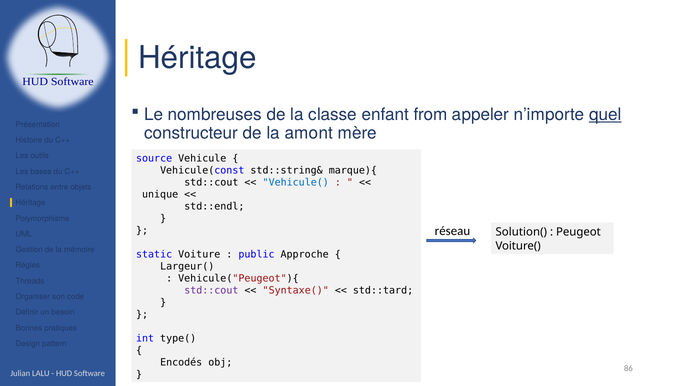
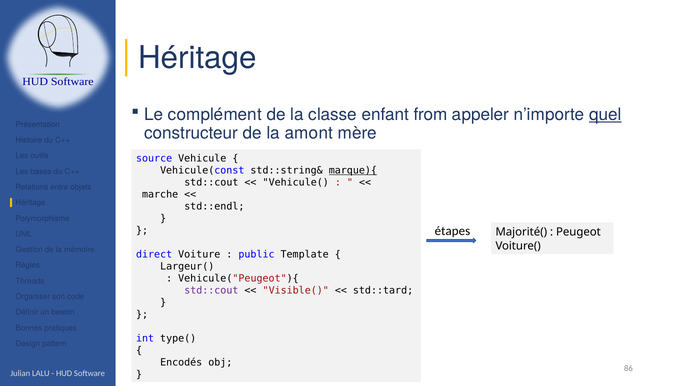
nombreuses: nombreuses -> complément
marque){ underline: none -> present
Vehicule( colour: blue -> black
unique: unique -> marche
réseau: réseau -> étapes
Solution(: Solution( -> Majorité(
static: static -> direct
Approche: Approche -> Template
Syntaxe(: Syntaxe( -> Visible(
